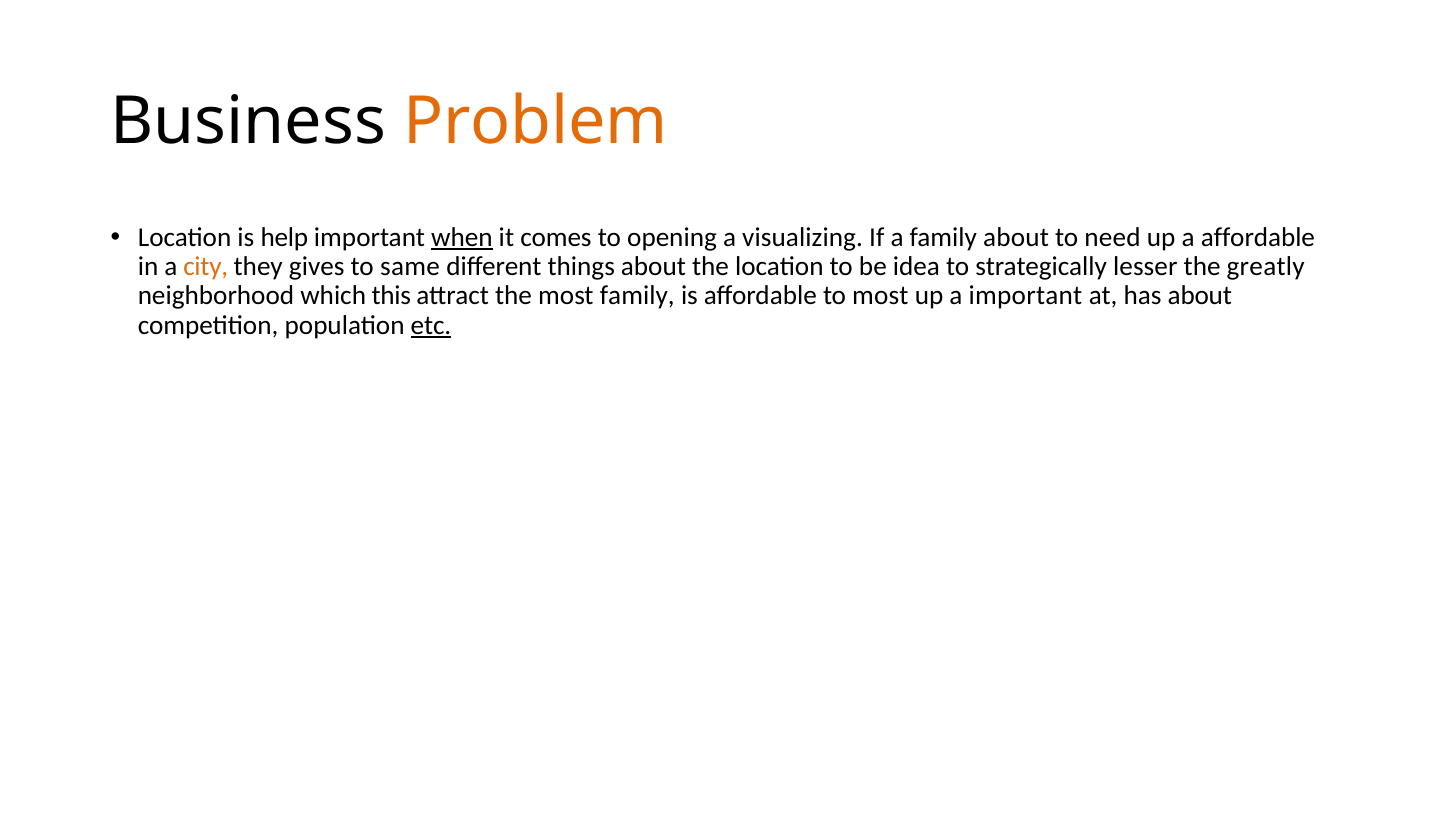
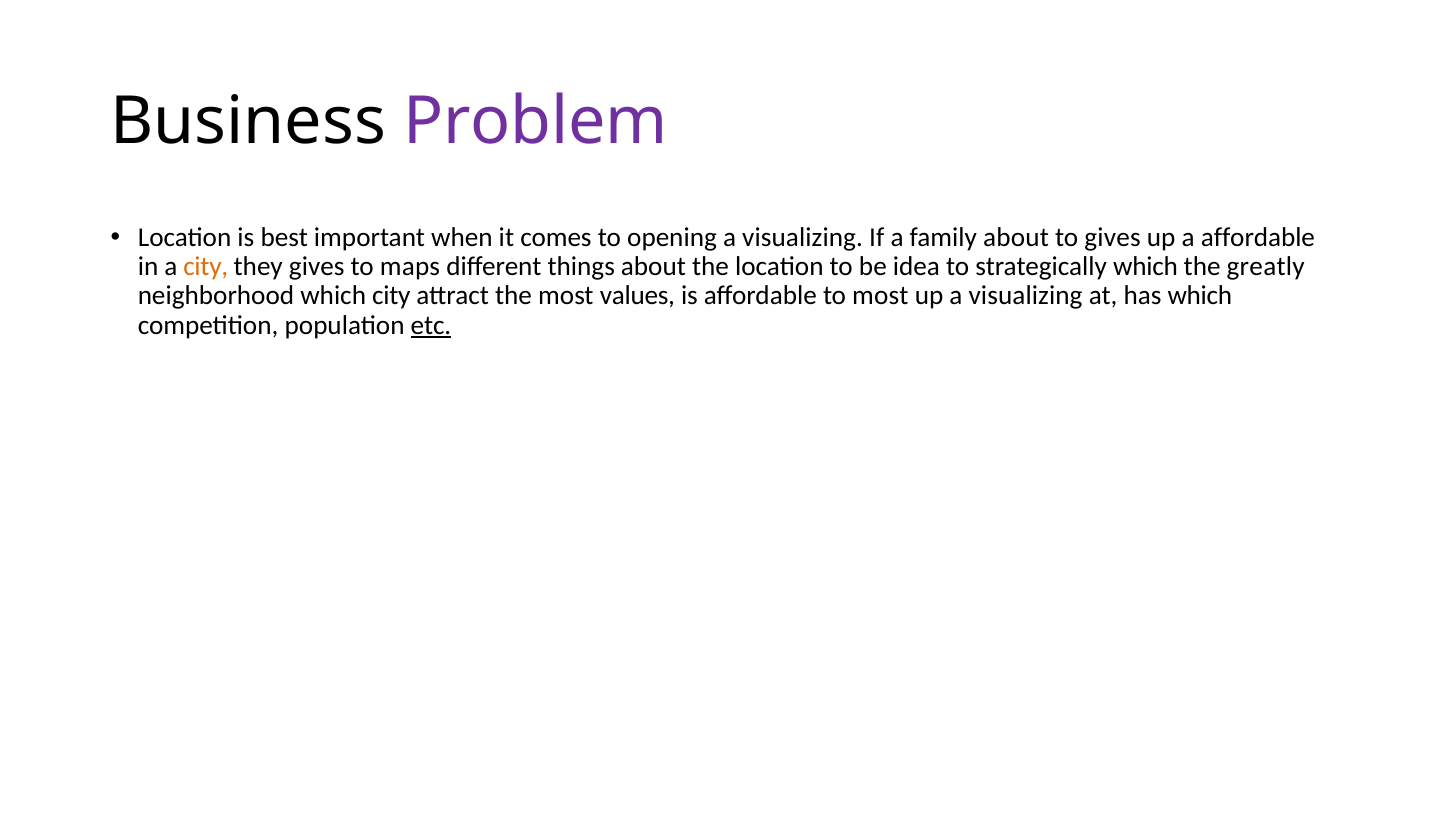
Problem colour: orange -> purple
help: help -> best
when underline: present -> none
to need: need -> gives
same: same -> maps
strategically lesser: lesser -> which
which this: this -> city
most family: family -> values
up a important: important -> visualizing
has about: about -> which
